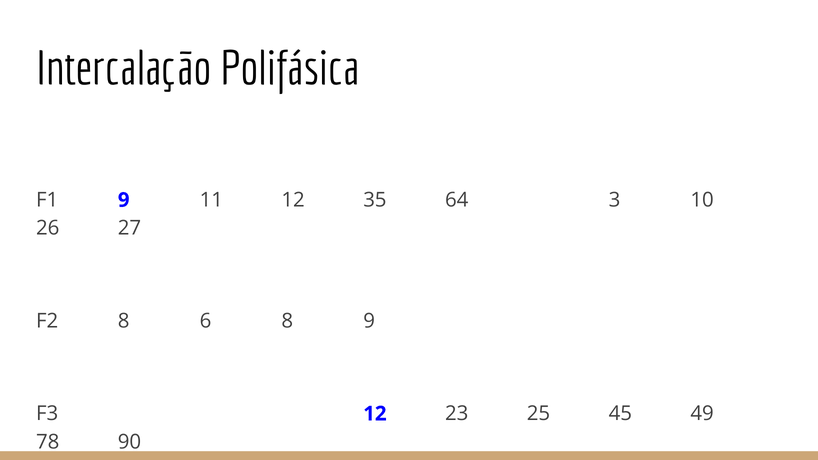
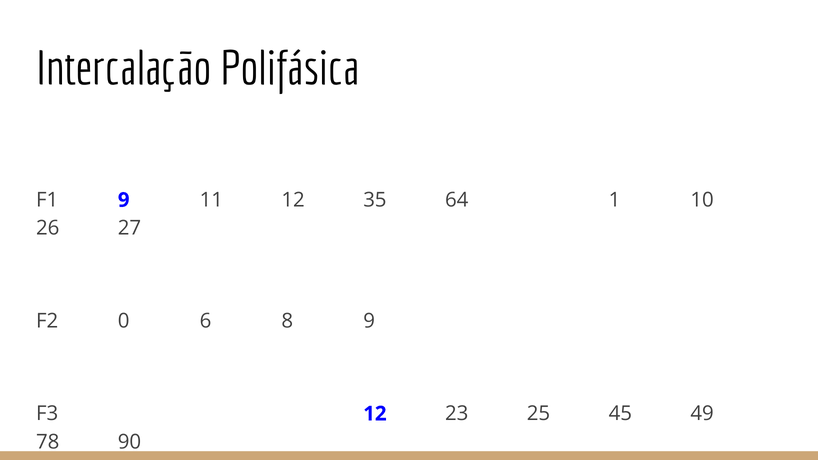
3: 3 -> 1
F2 8: 8 -> 0
